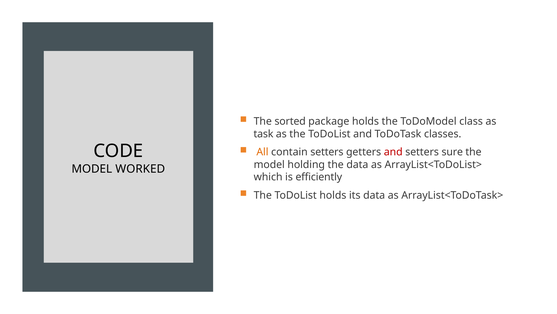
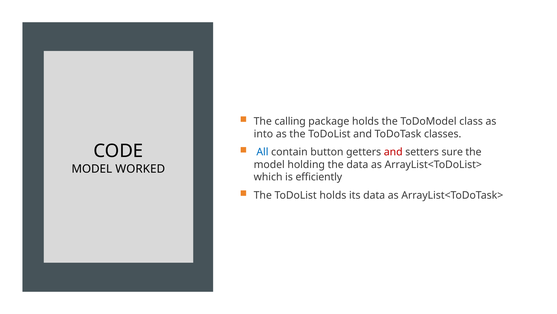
sorted: sorted -> calling
task: task -> into
All colour: orange -> blue
contain setters: setters -> button
